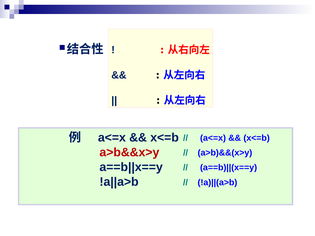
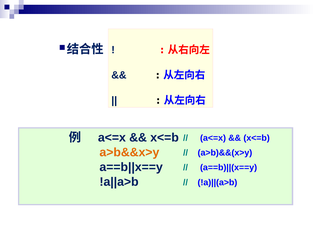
a>b&&x>y colour: red -> orange
